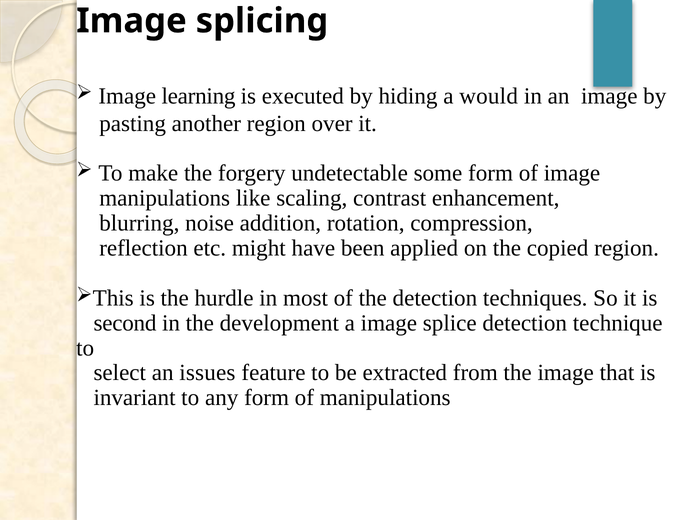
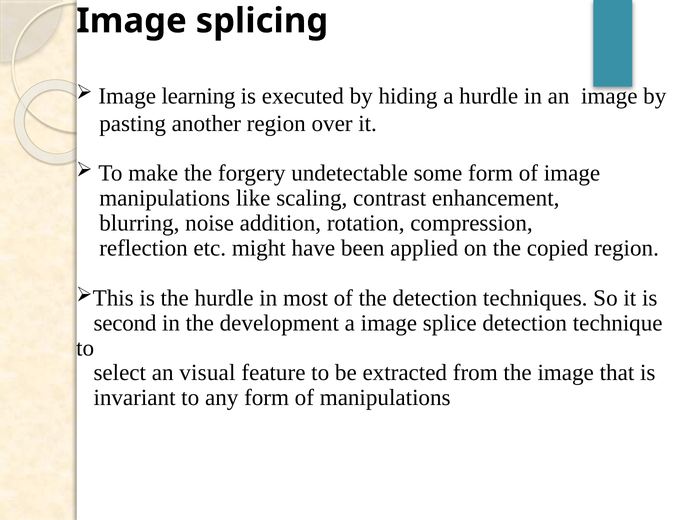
a would: would -> hurdle
issues: issues -> visual
